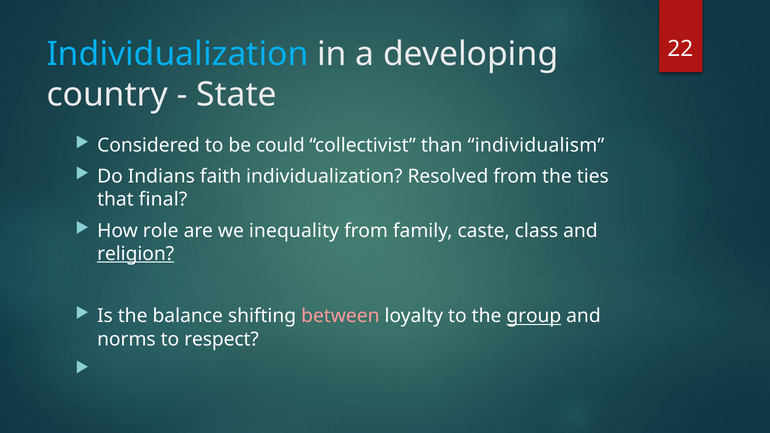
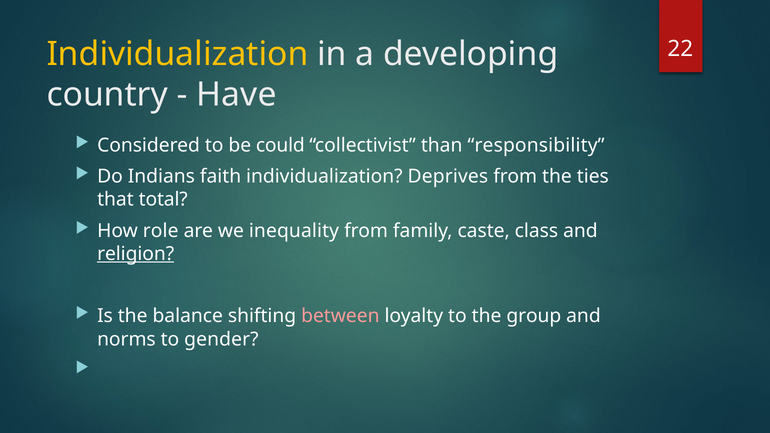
Individualization at (178, 54) colour: light blue -> yellow
State: State -> Have
individualism: individualism -> responsibility
Resolved: Resolved -> Deprives
final: final -> total
group underline: present -> none
respect: respect -> gender
